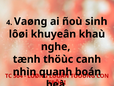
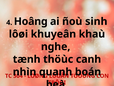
Vaøng: Vaøng -> Hoâng
